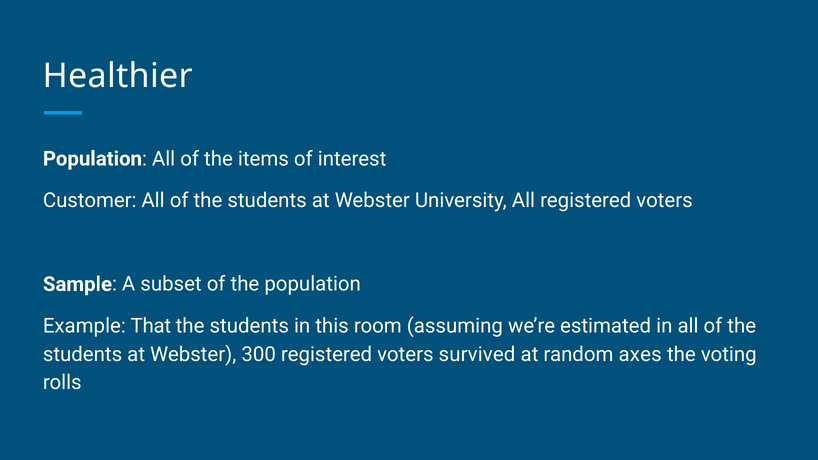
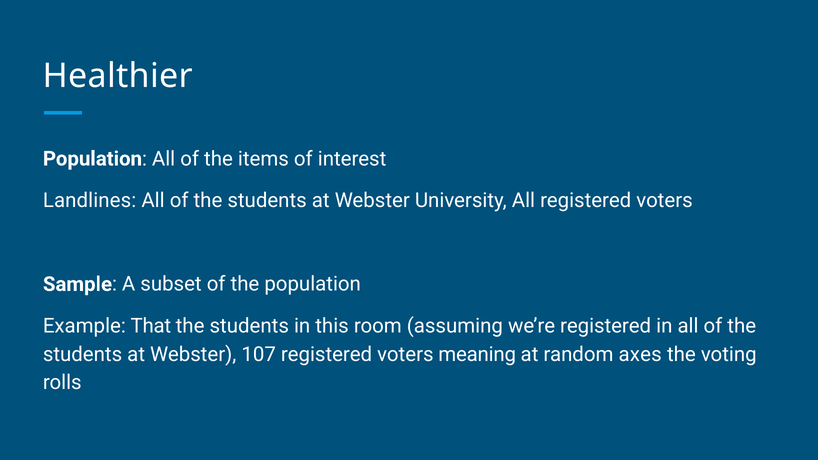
Customer: Customer -> Landlines
we’re estimated: estimated -> registered
300: 300 -> 107
survived: survived -> meaning
